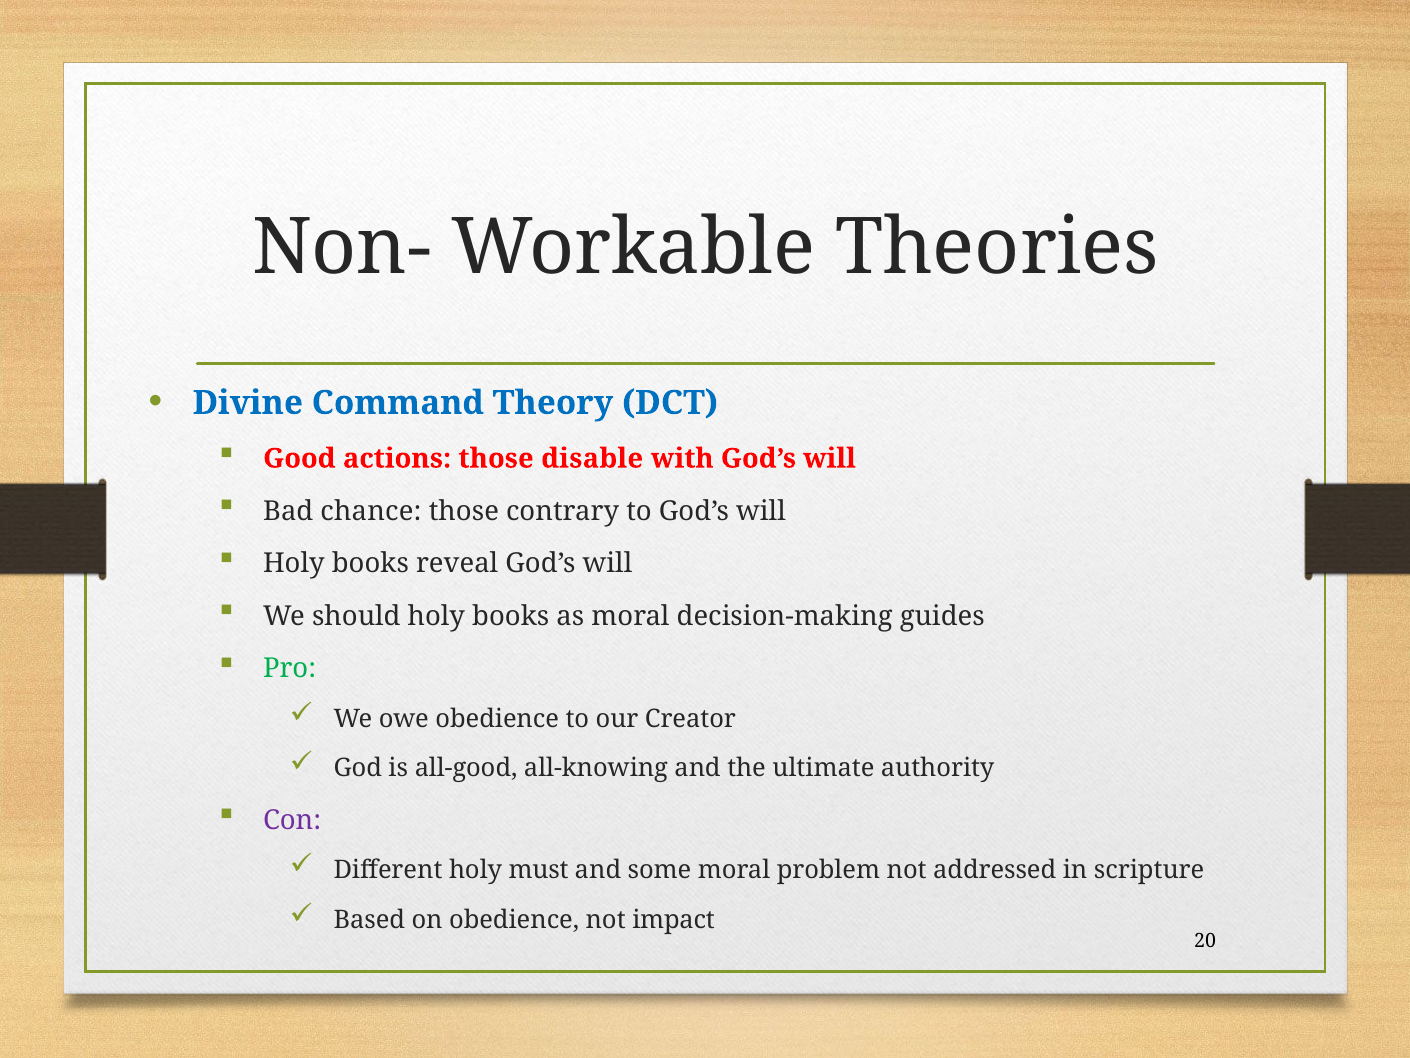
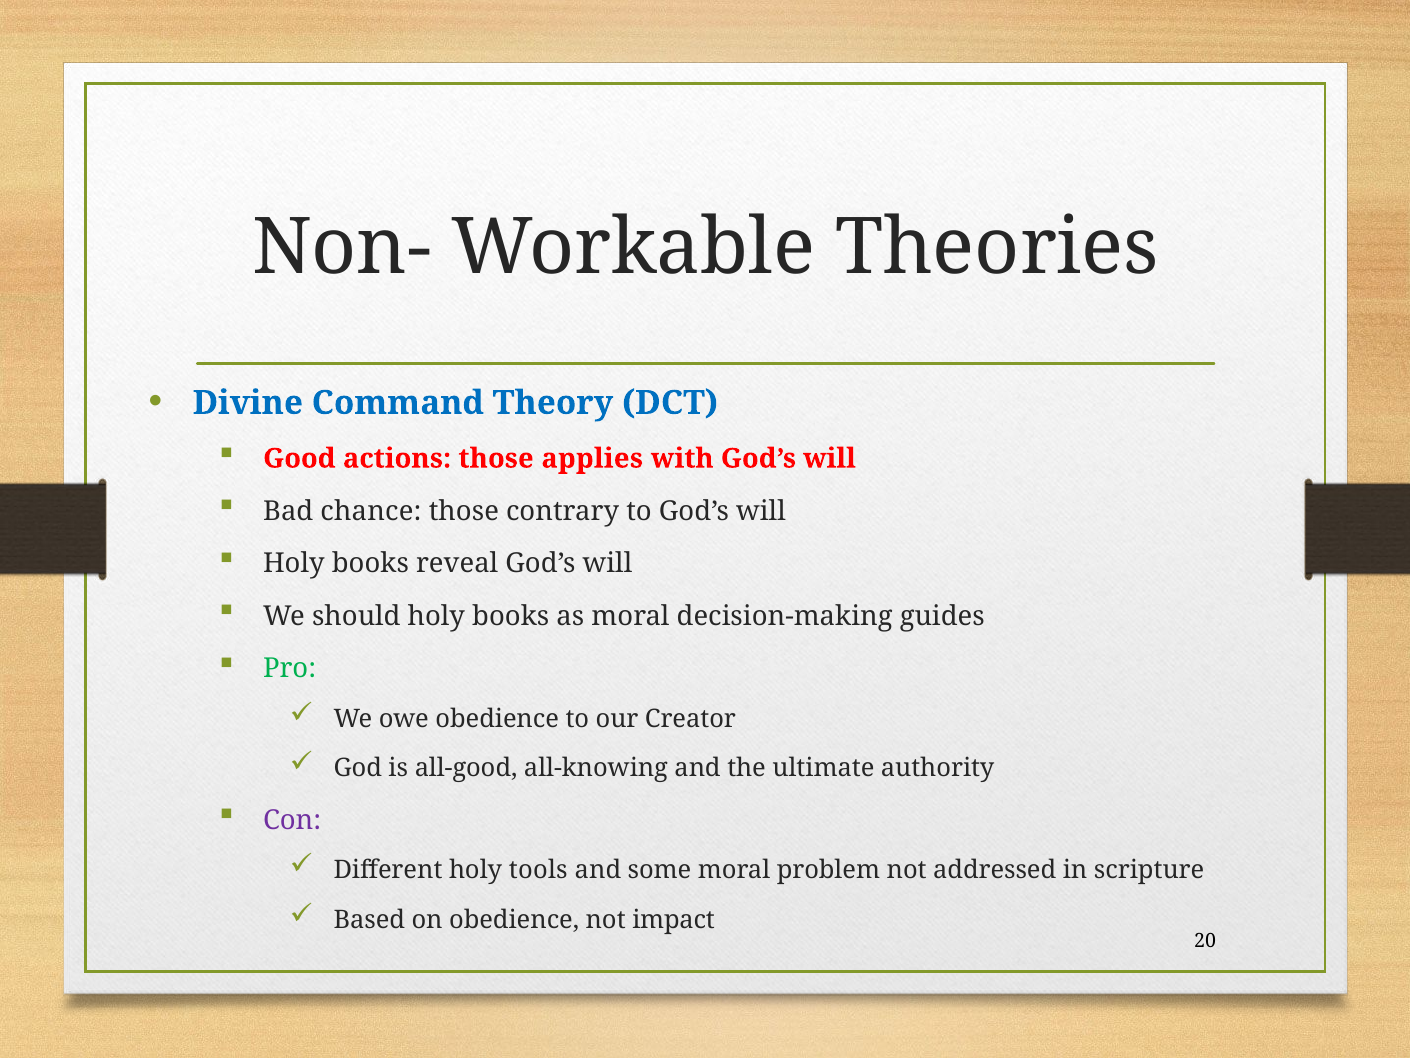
disable: disable -> applies
must: must -> tools
